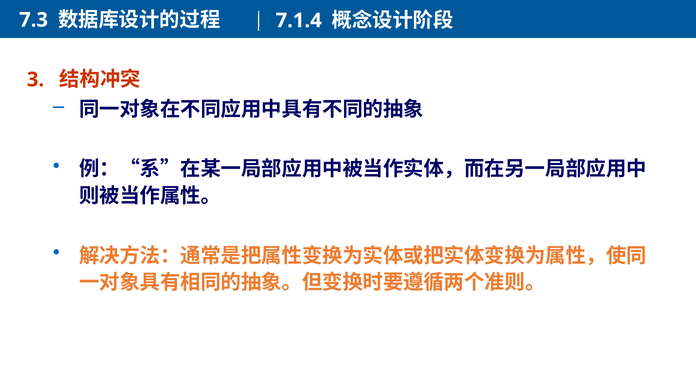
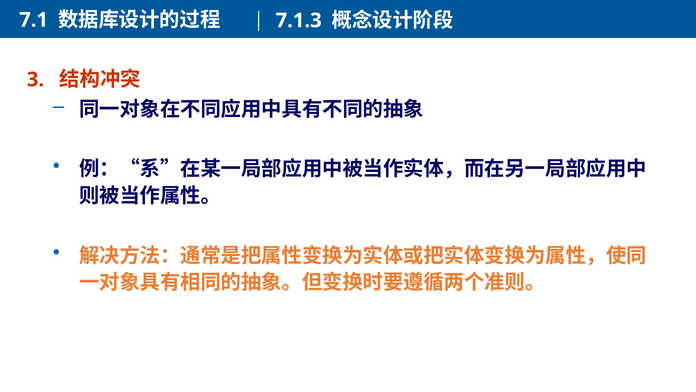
7.3: 7.3 -> 7.1
7.1.4: 7.1.4 -> 7.1.3
